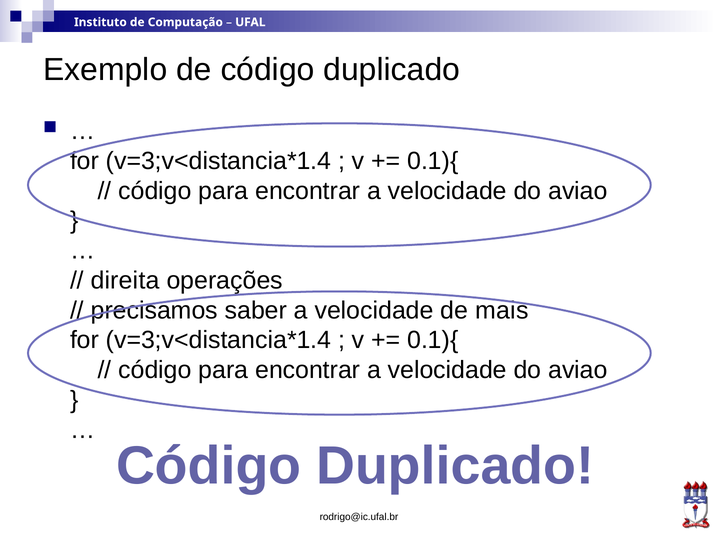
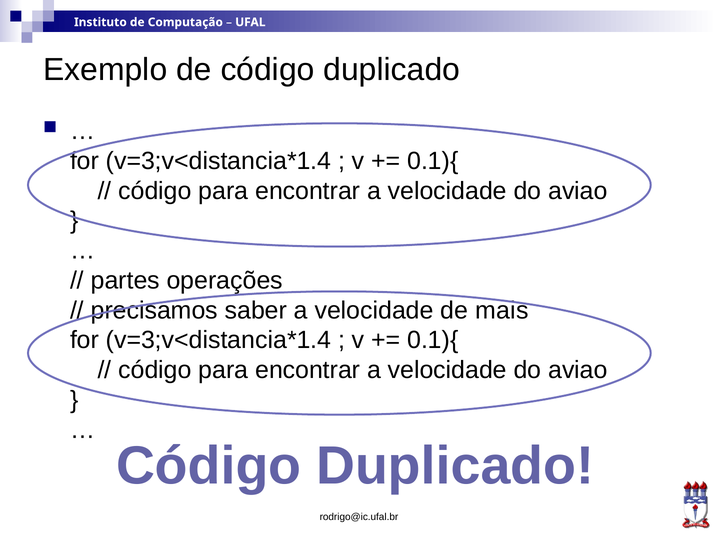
direita: direita -> partes
